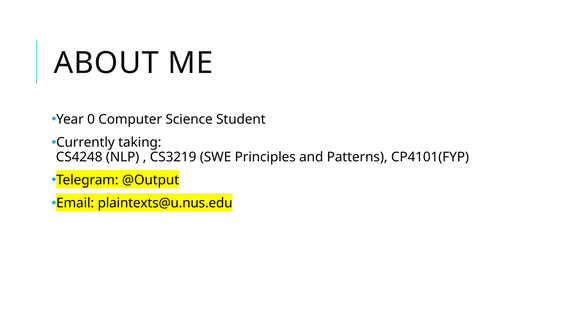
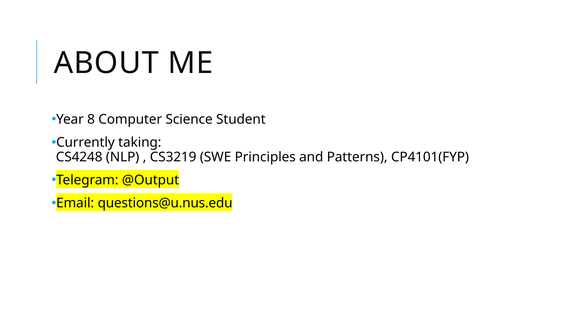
0: 0 -> 8
plaintexts@u.nus.edu: plaintexts@u.nus.edu -> questions@u.nus.edu
